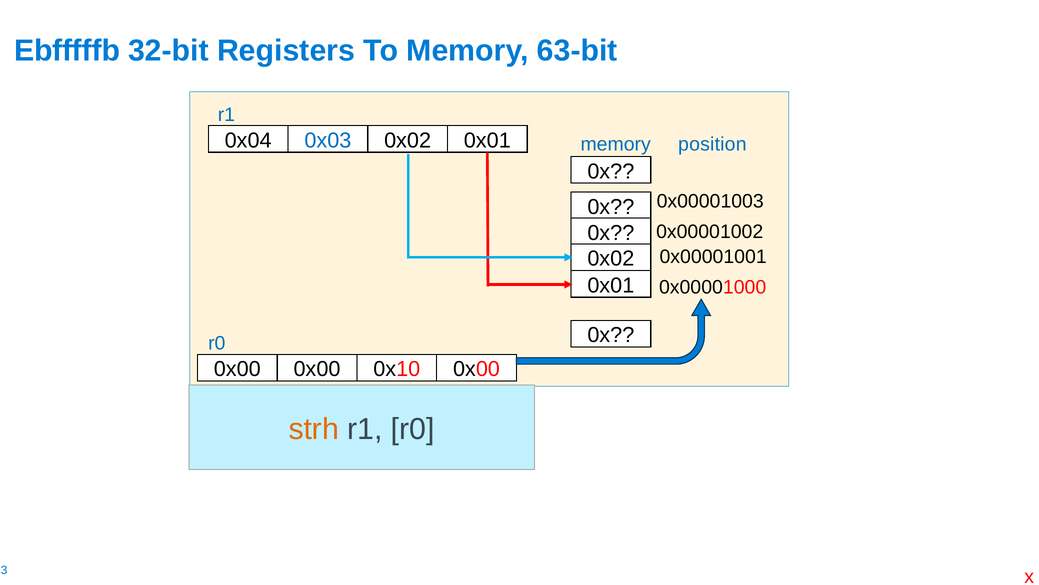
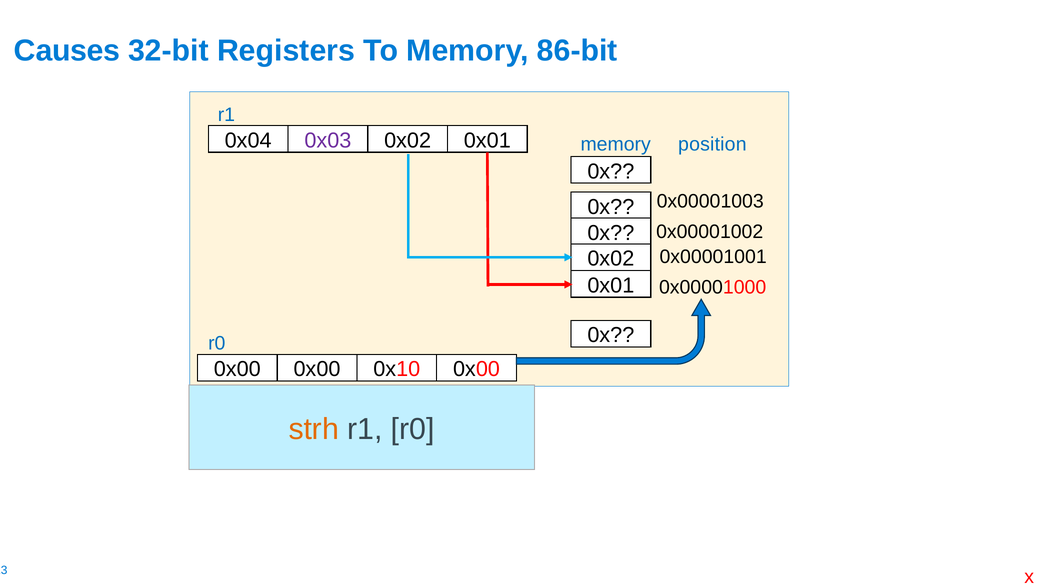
Ebfffffb: Ebfffffb -> Causes
63-bit: 63-bit -> 86-bit
0x03 colour: blue -> purple
